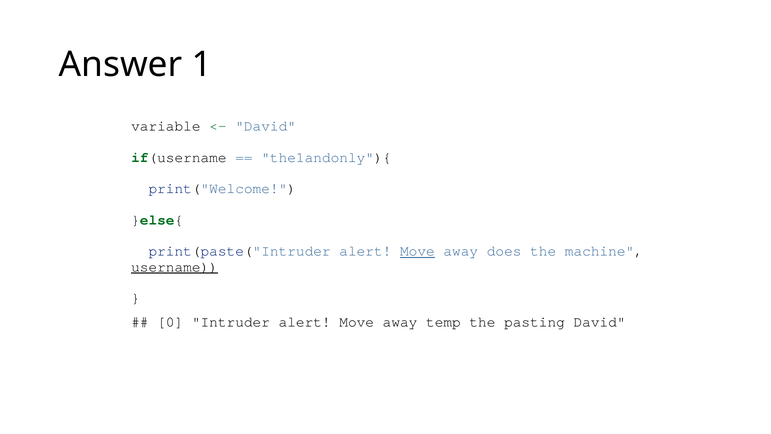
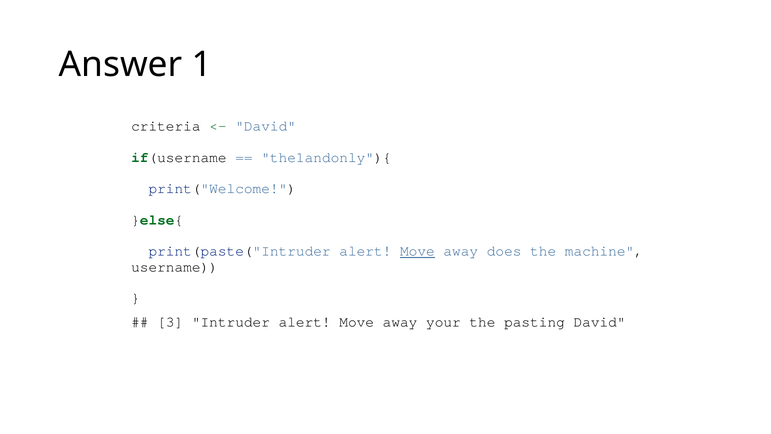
variable: variable -> criteria
username underline: present -> none
0: 0 -> 3
temp: temp -> your
